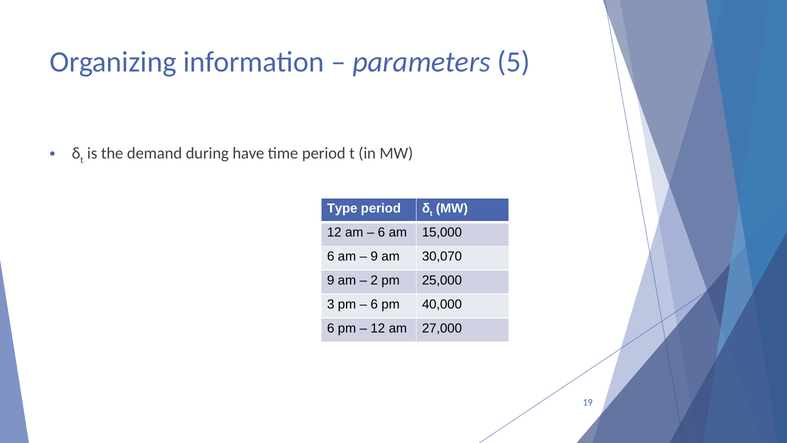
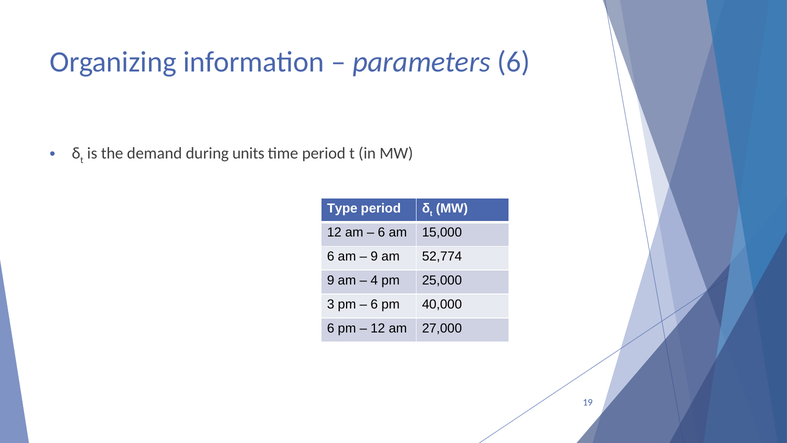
parameters 5: 5 -> 6
have: have -> units
30,070: 30,070 -> 52,774
2: 2 -> 4
